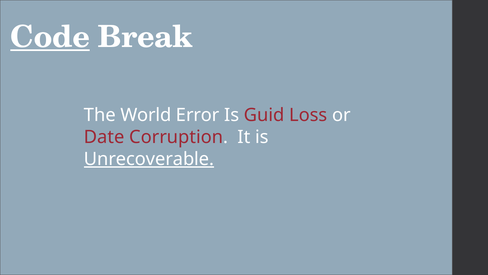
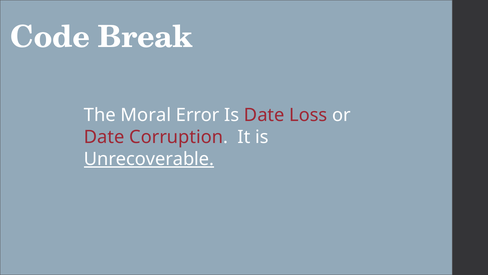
Code underline: present -> none
World: World -> Moral
Is Guid: Guid -> Date
